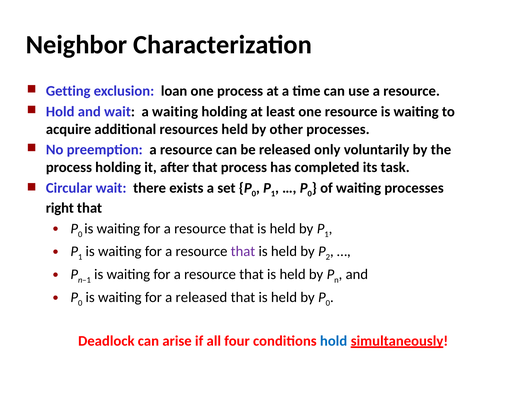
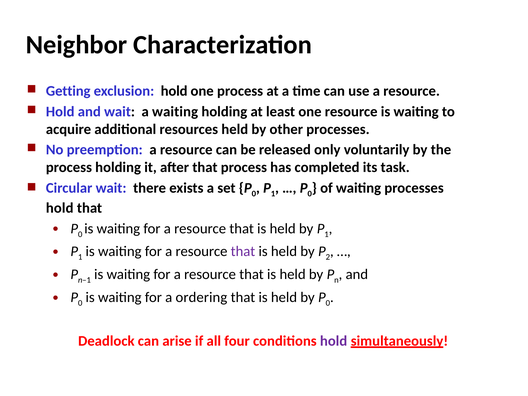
exclusion loan: loan -> hold
right at (60, 208): right -> hold
a released: released -> ordering
hold at (334, 341) colour: blue -> purple
